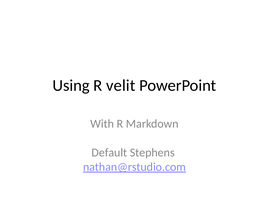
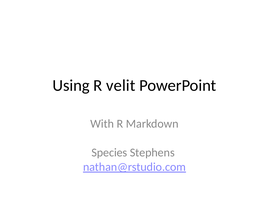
Default: Default -> Species
